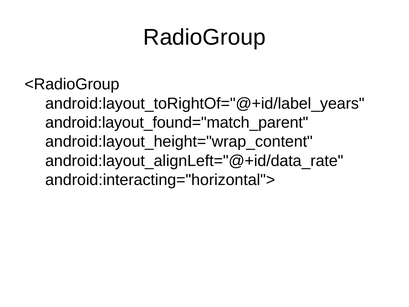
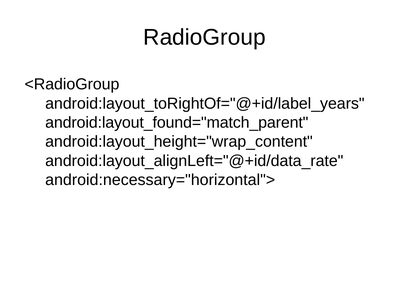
android:interacting="horizontal">: android:interacting="horizontal"> -> android:necessary="horizontal">
